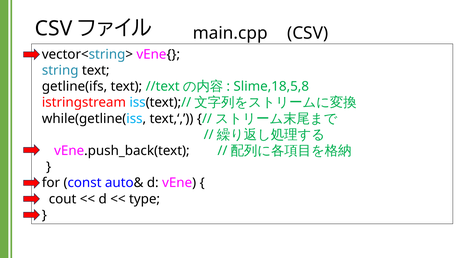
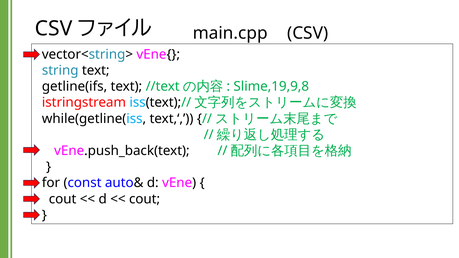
Slime,18,5,8: Slime,18,5,8 -> Slime,19,9,8
type at (145, 199): type -> cout
